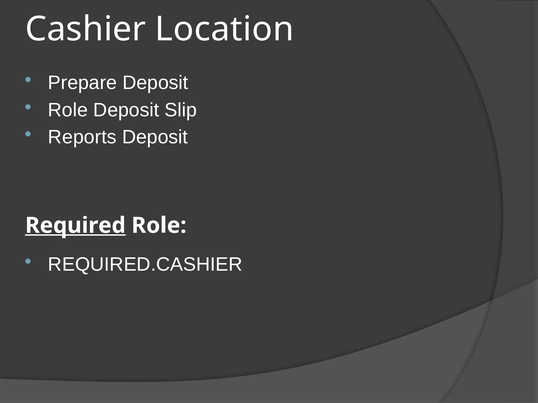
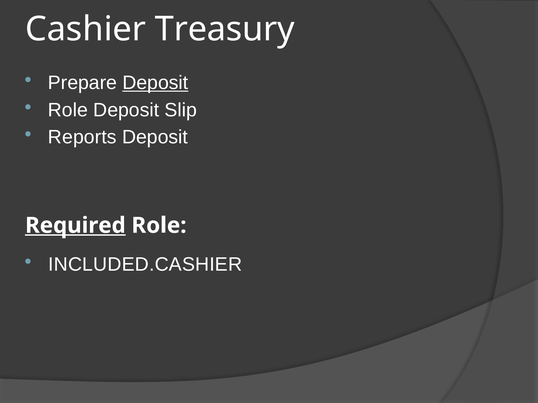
Location: Location -> Treasury
Deposit at (155, 83) underline: none -> present
REQUIRED.CASHIER: REQUIRED.CASHIER -> INCLUDED.CASHIER
